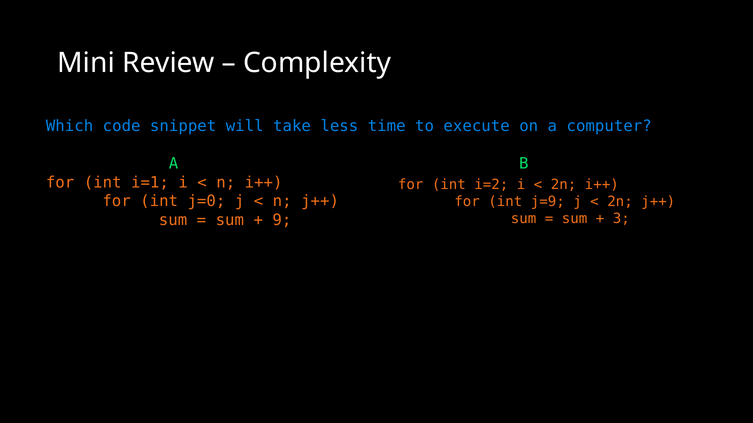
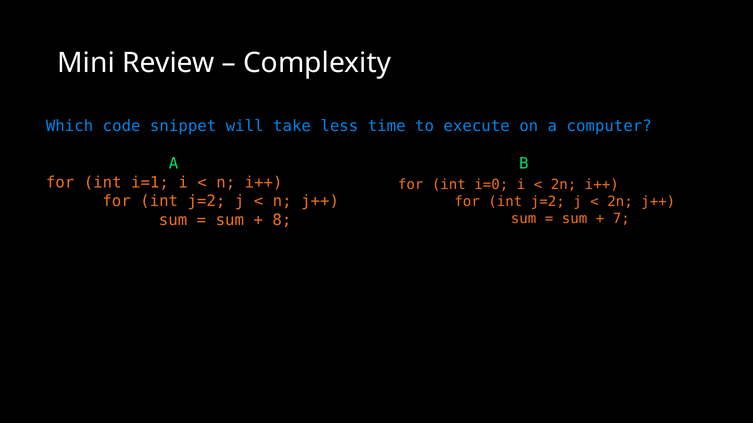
i=2: i=2 -> i=0
j=0 at (206, 202): j=0 -> j=2
j=9 at (548, 202): j=9 -> j=2
3: 3 -> 7
9: 9 -> 8
